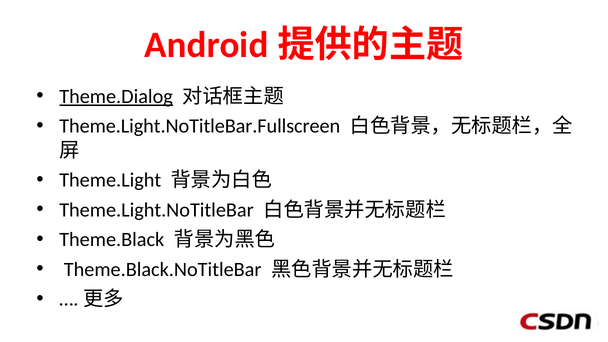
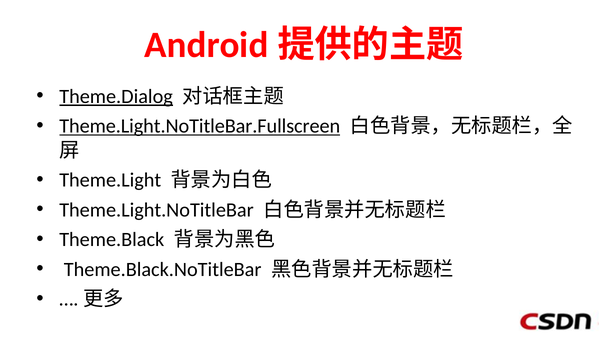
Theme.Light.NoTitleBar.Fullscreen underline: none -> present
